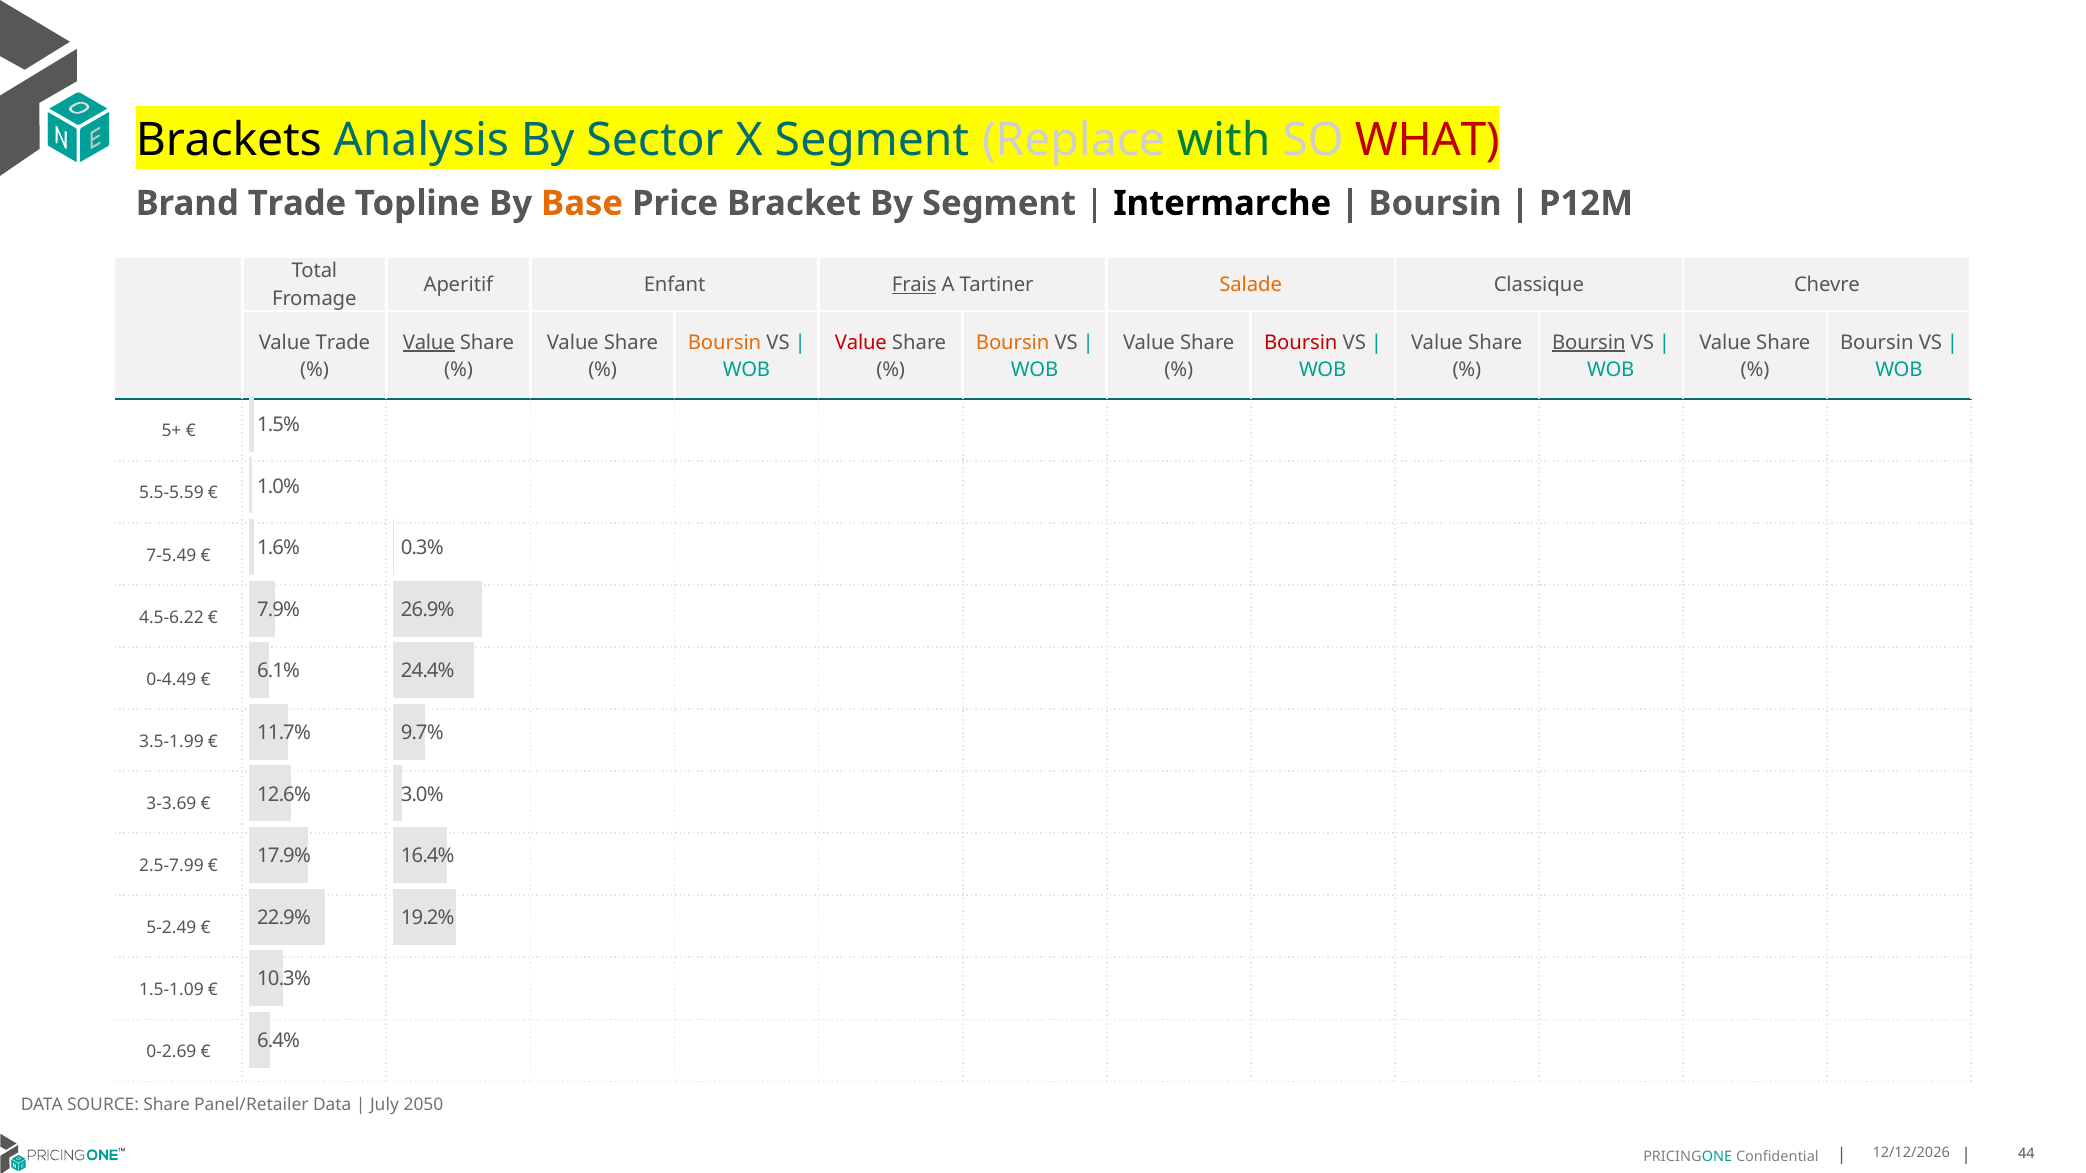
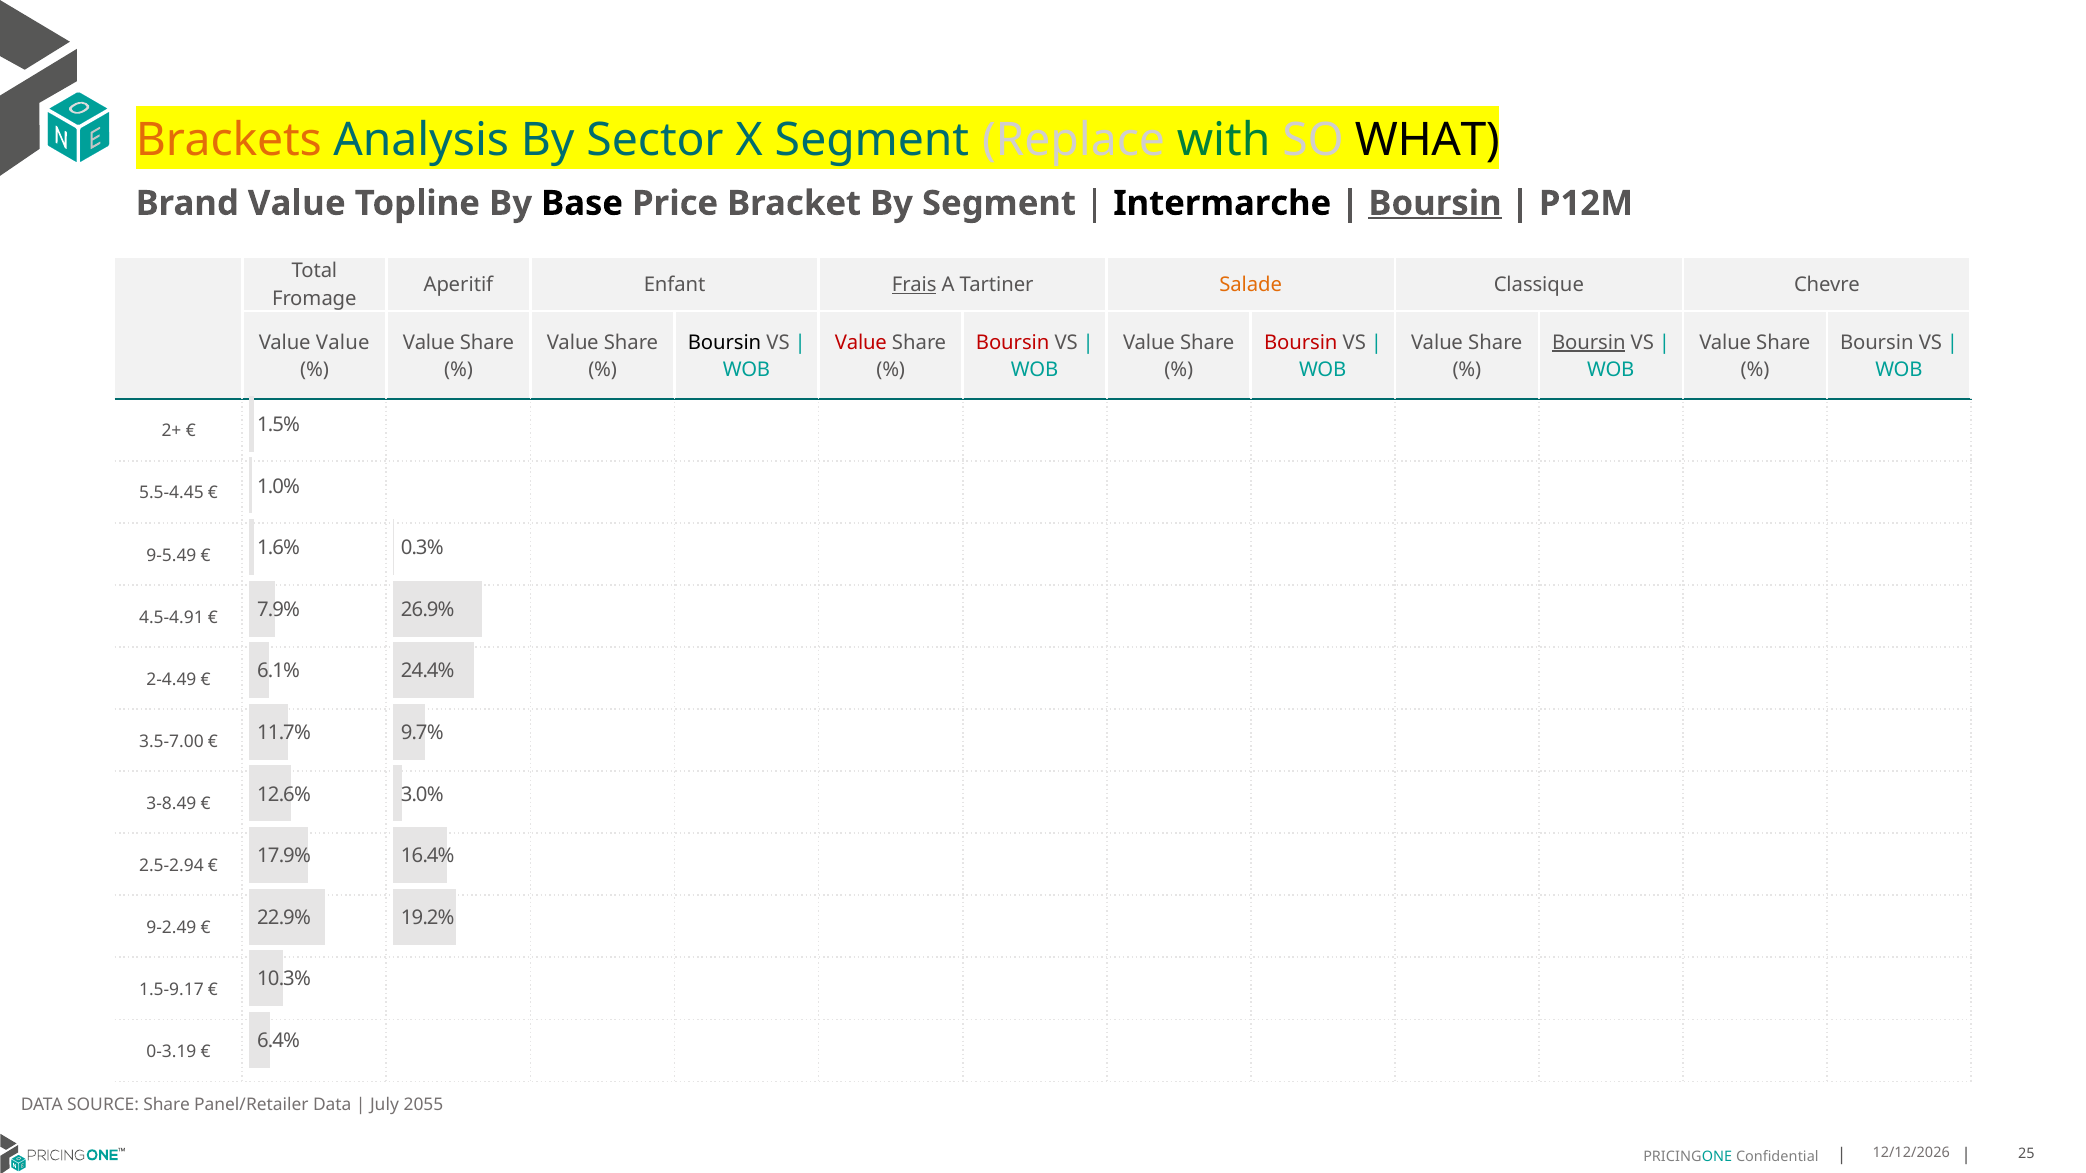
Brackets colour: black -> orange
WHAT colour: red -> black
Brand Trade: Trade -> Value
Base colour: orange -> black
Boursin at (1435, 203) underline: none -> present
Value Trade: Trade -> Value
Value at (429, 343) underline: present -> none
Boursin at (725, 343) colour: orange -> black
Boursin at (1013, 343) colour: orange -> red
5+: 5+ -> 2+
5.5-5.59: 5.5-5.59 -> 5.5-4.45
7-5.49: 7-5.49 -> 9-5.49
4.5-6.22: 4.5-6.22 -> 4.5-4.91
0-4.49: 0-4.49 -> 2-4.49
3.5-1.99: 3.5-1.99 -> 3.5-7.00
3-3.69: 3-3.69 -> 3-8.49
2.5-7.99: 2.5-7.99 -> 2.5-2.94
5-2.49: 5-2.49 -> 9-2.49
1.5-1.09: 1.5-1.09 -> 1.5-9.17
0-2.69: 0-2.69 -> 0-3.19
2050: 2050 -> 2055
44: 44 -> 25
